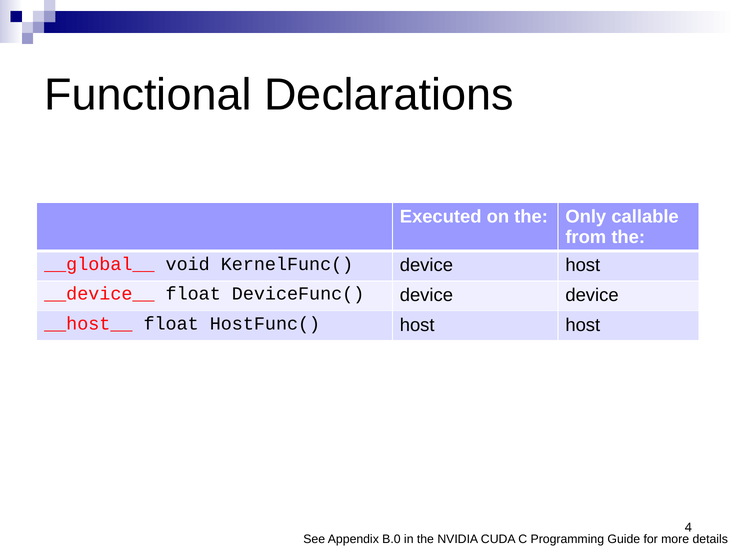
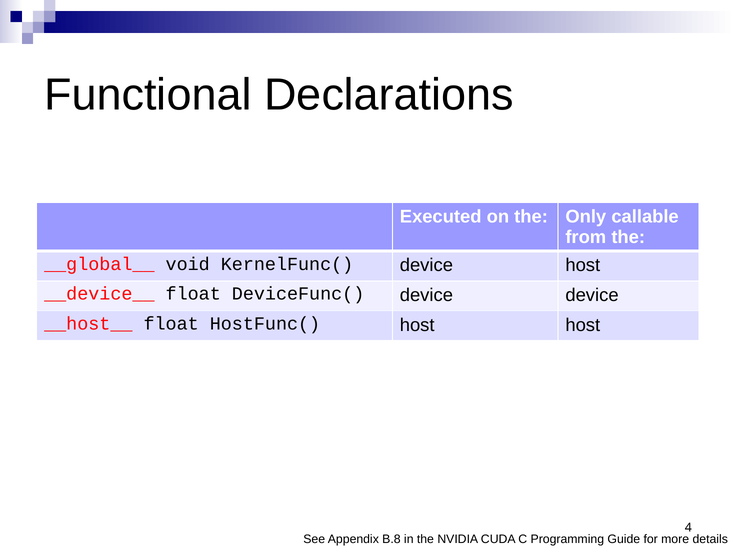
B.0: B.0 -> B.8
